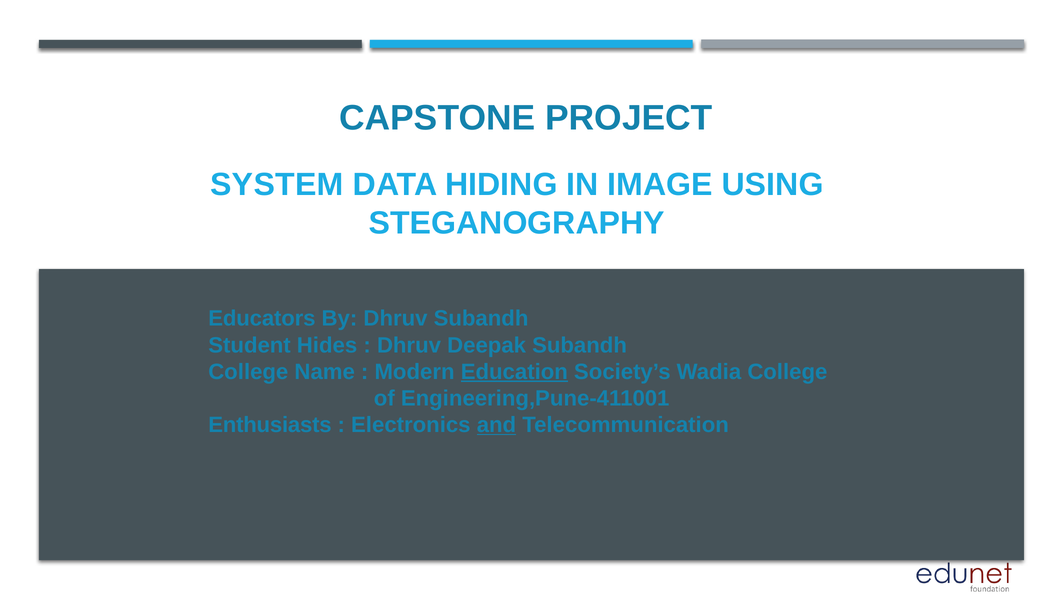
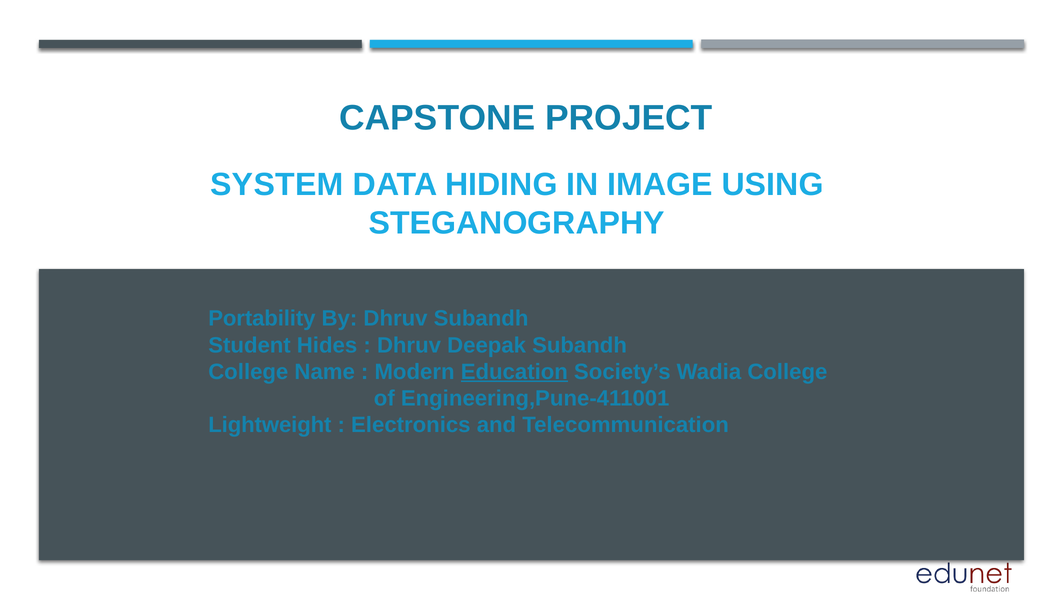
Educators: Educators -> Portability
Enthusiasts: Enthusiasts -> Lightweight
and underline: present -> none
